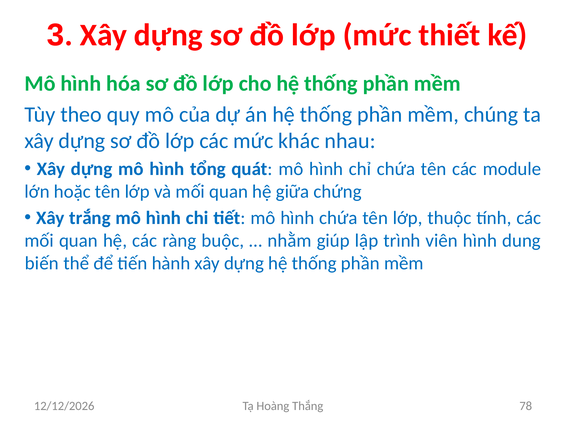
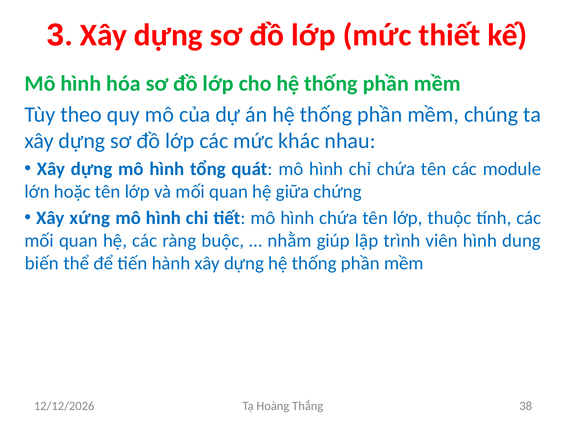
trắng: trắng -> xứng
78: 78 -> 38
